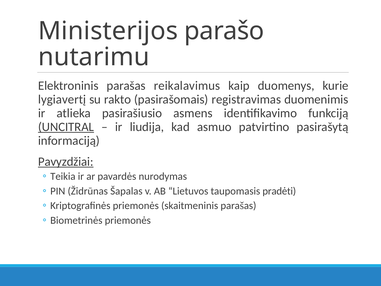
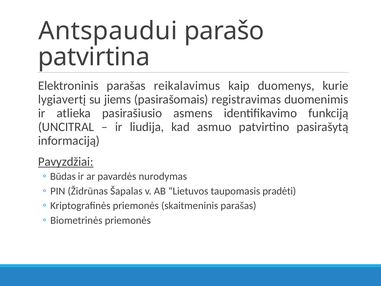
Ministerijos: Ministerijos -> Antspaudui
nutarimu: nutarimu -> patvirtina
rakto: rakto -> jiems
UNCITRAL underline: present -> none
Teikia: Teikia -> Būdas
